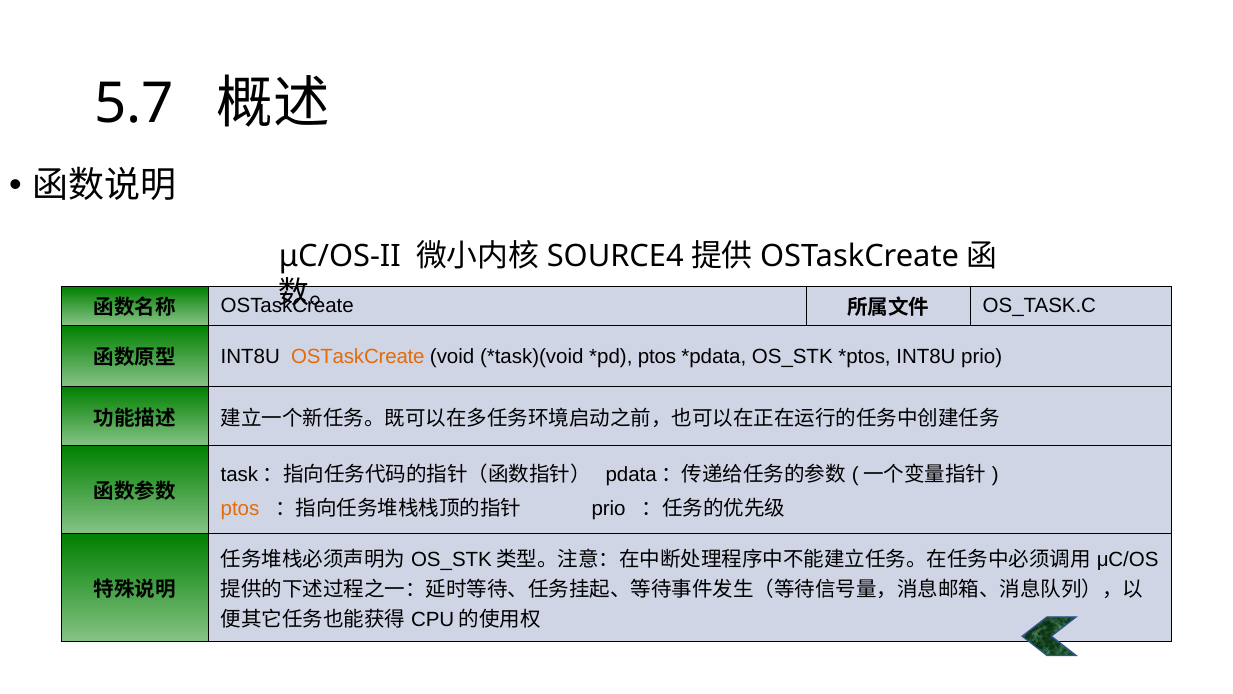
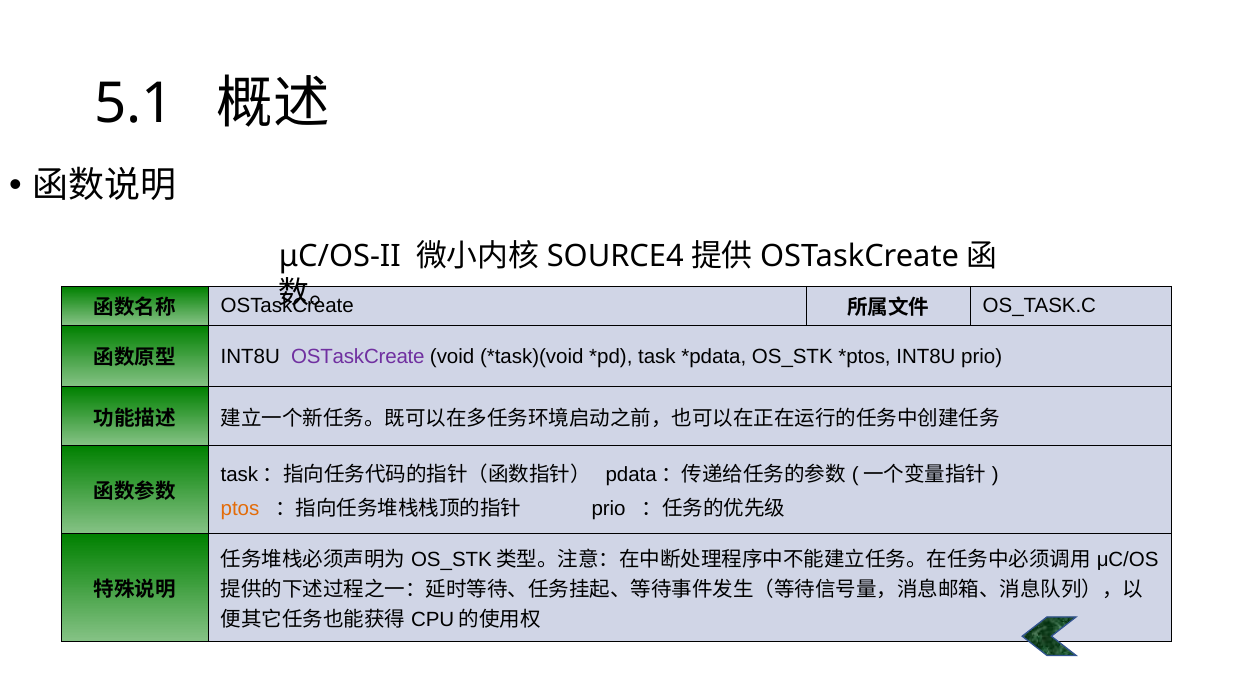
5.7: 5.7 -> 5.1
OSTaskCreate at (358, 356) colour: orange -> purple
ptos at (657, 356): ptos -> task
